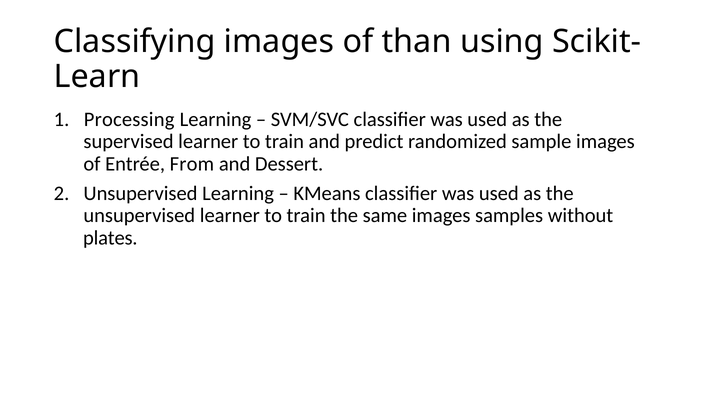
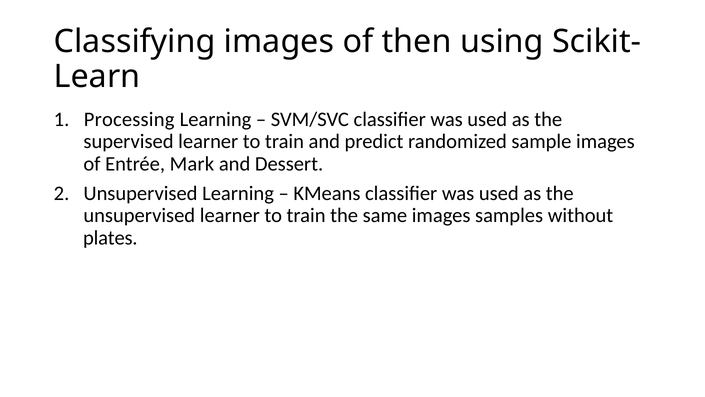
than: than -> then
From: From -> Mark
